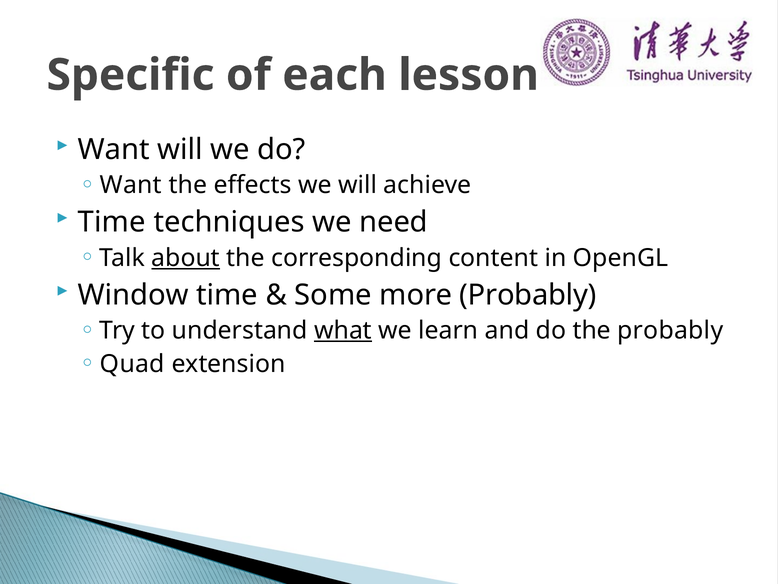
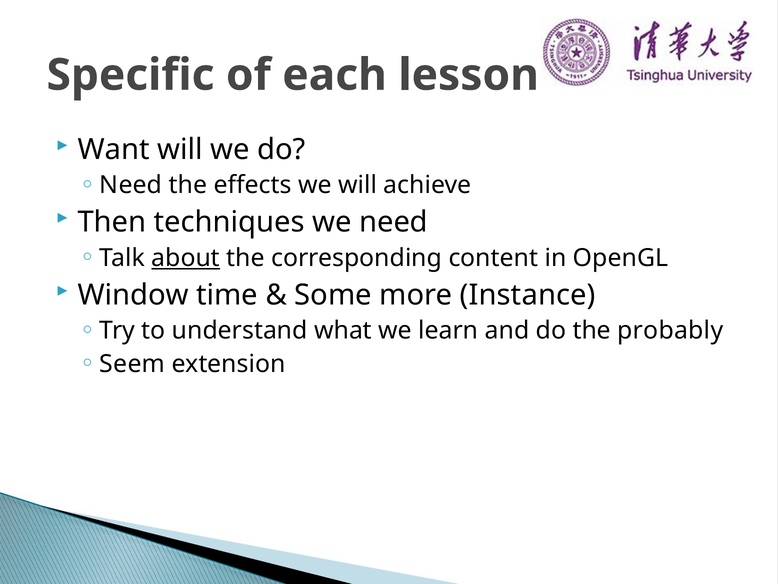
Want at (131, 185): Want -> Need
Time at (112, 222): Time -> Then
more Probably: Probably -> Instance
what underline: present -> none
Quad: Quad -> Seem
